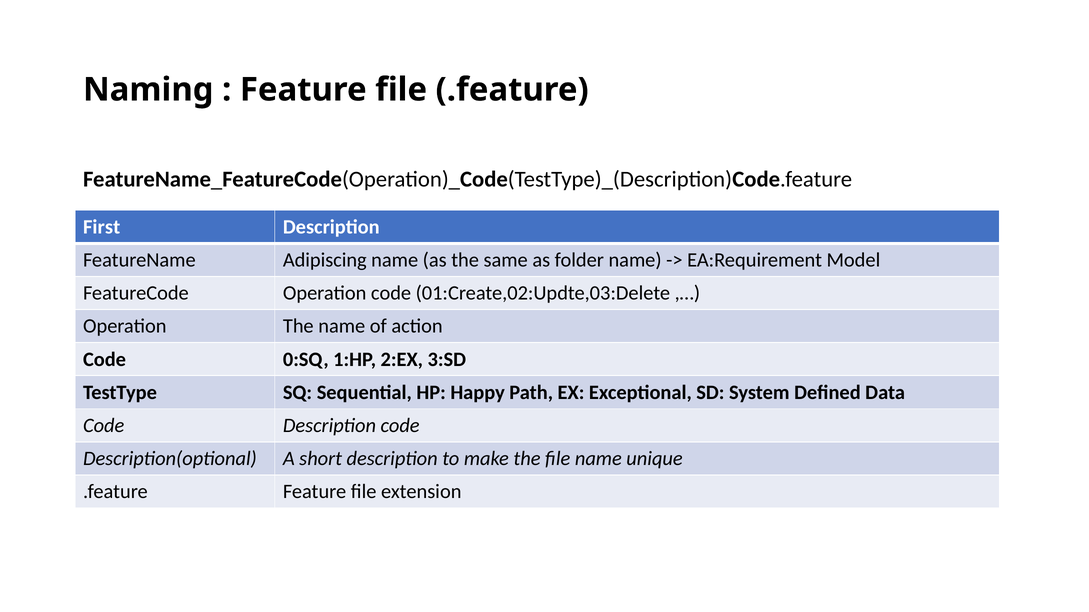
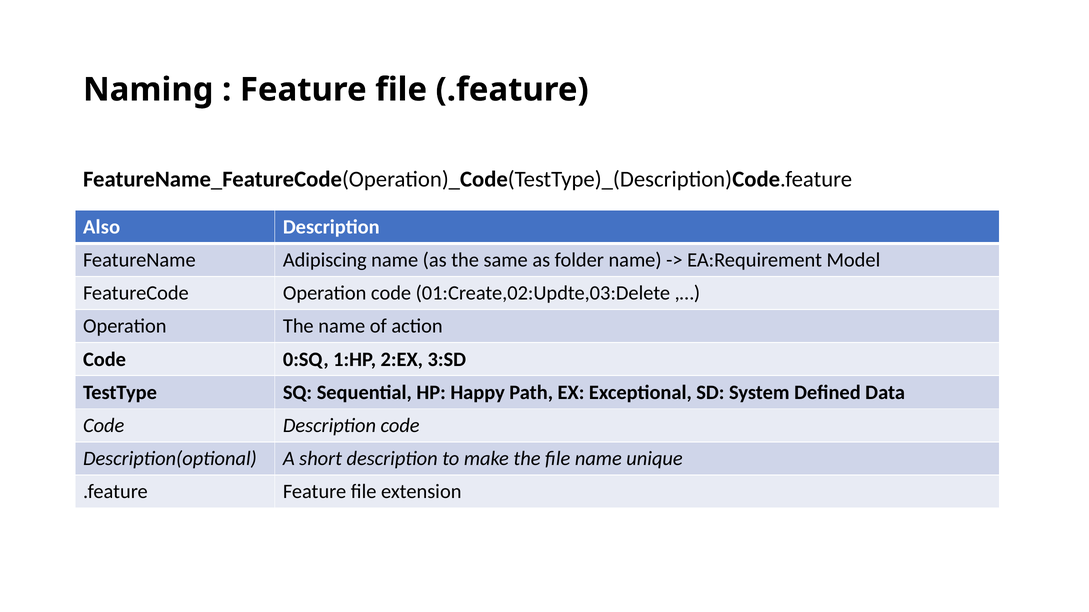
First: First -> Also
